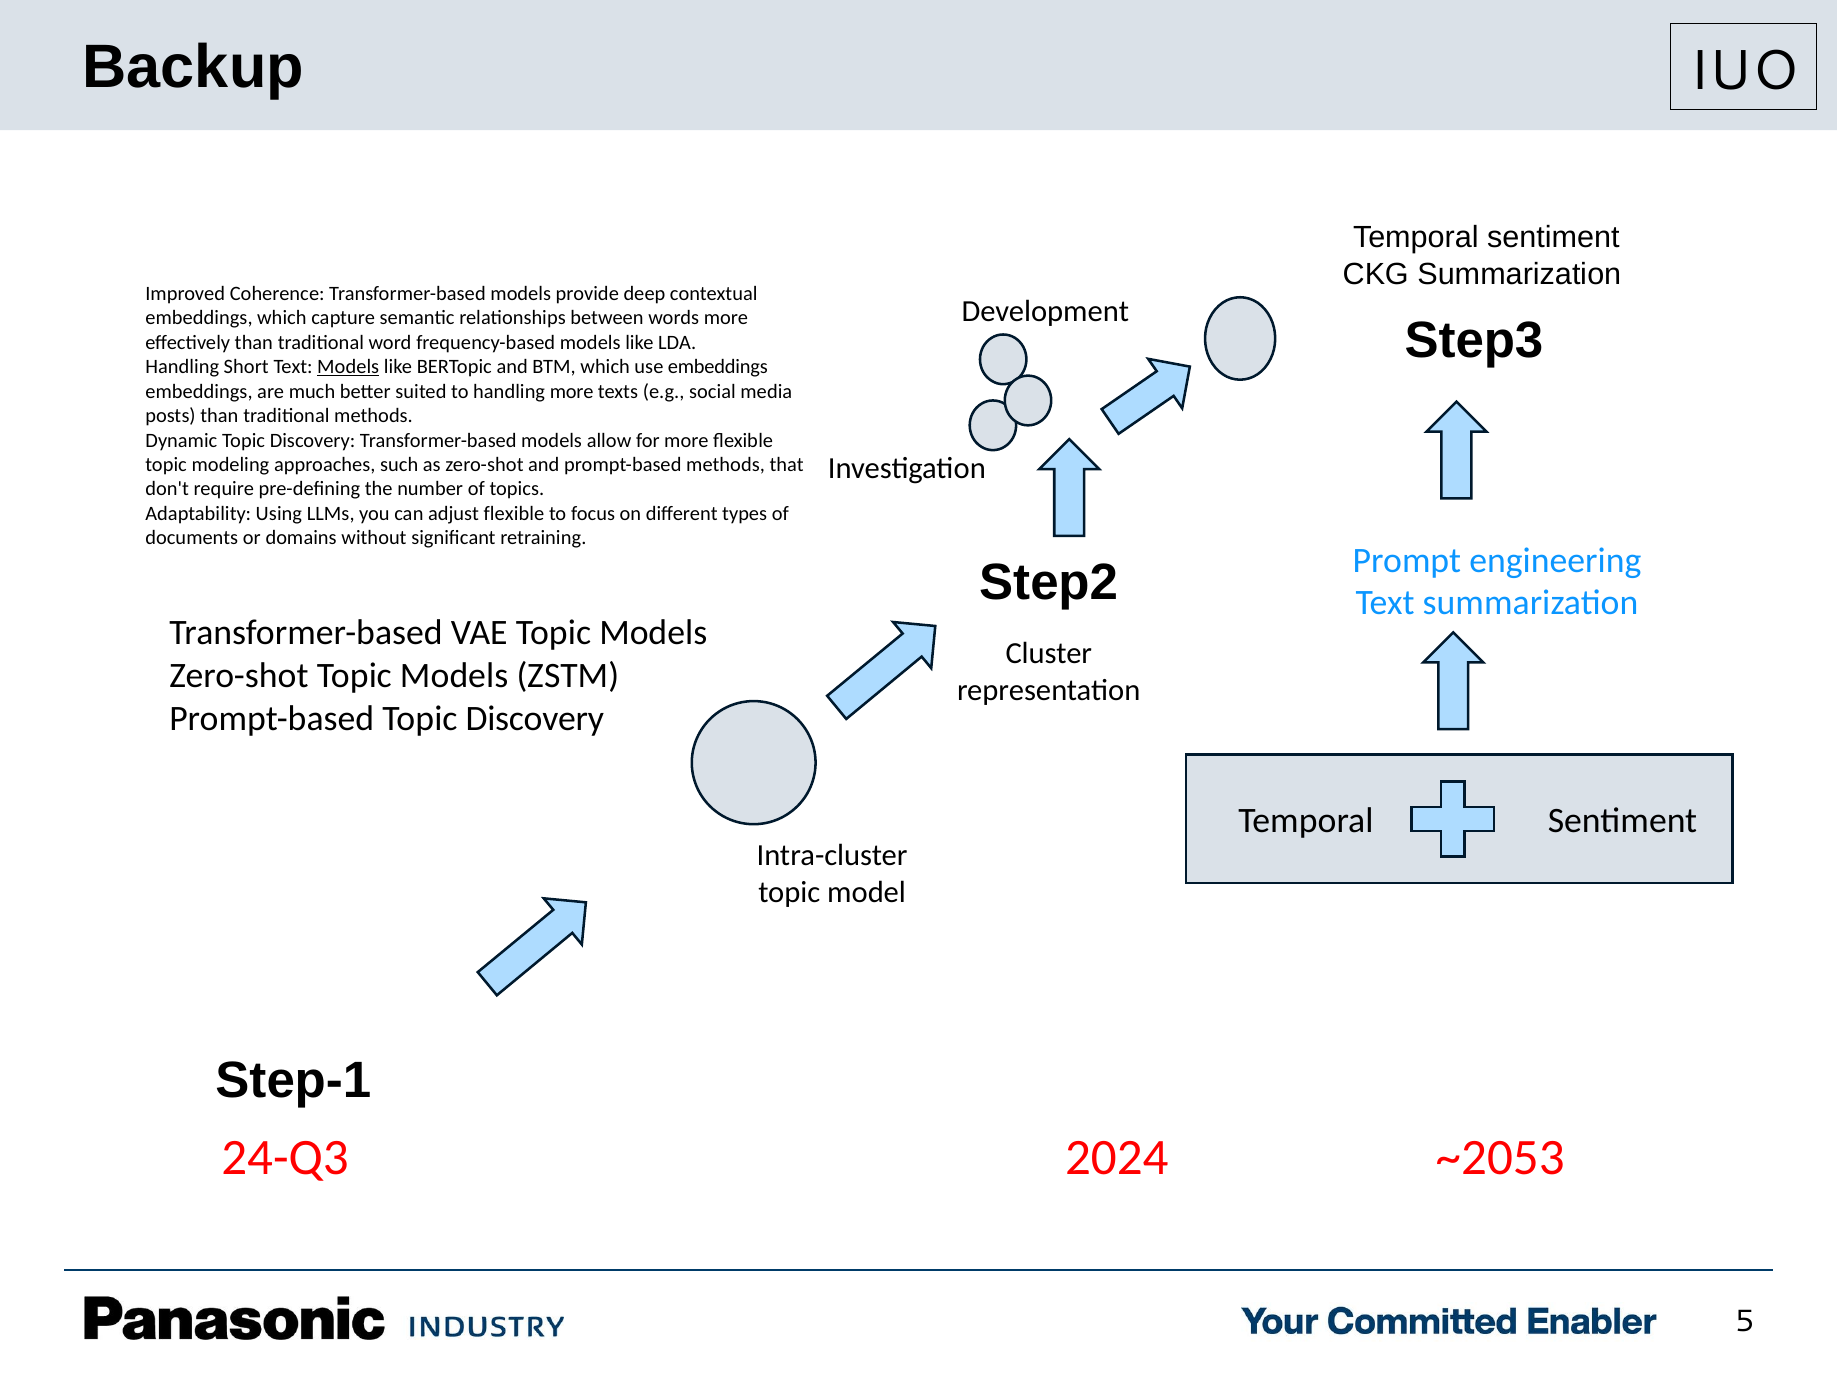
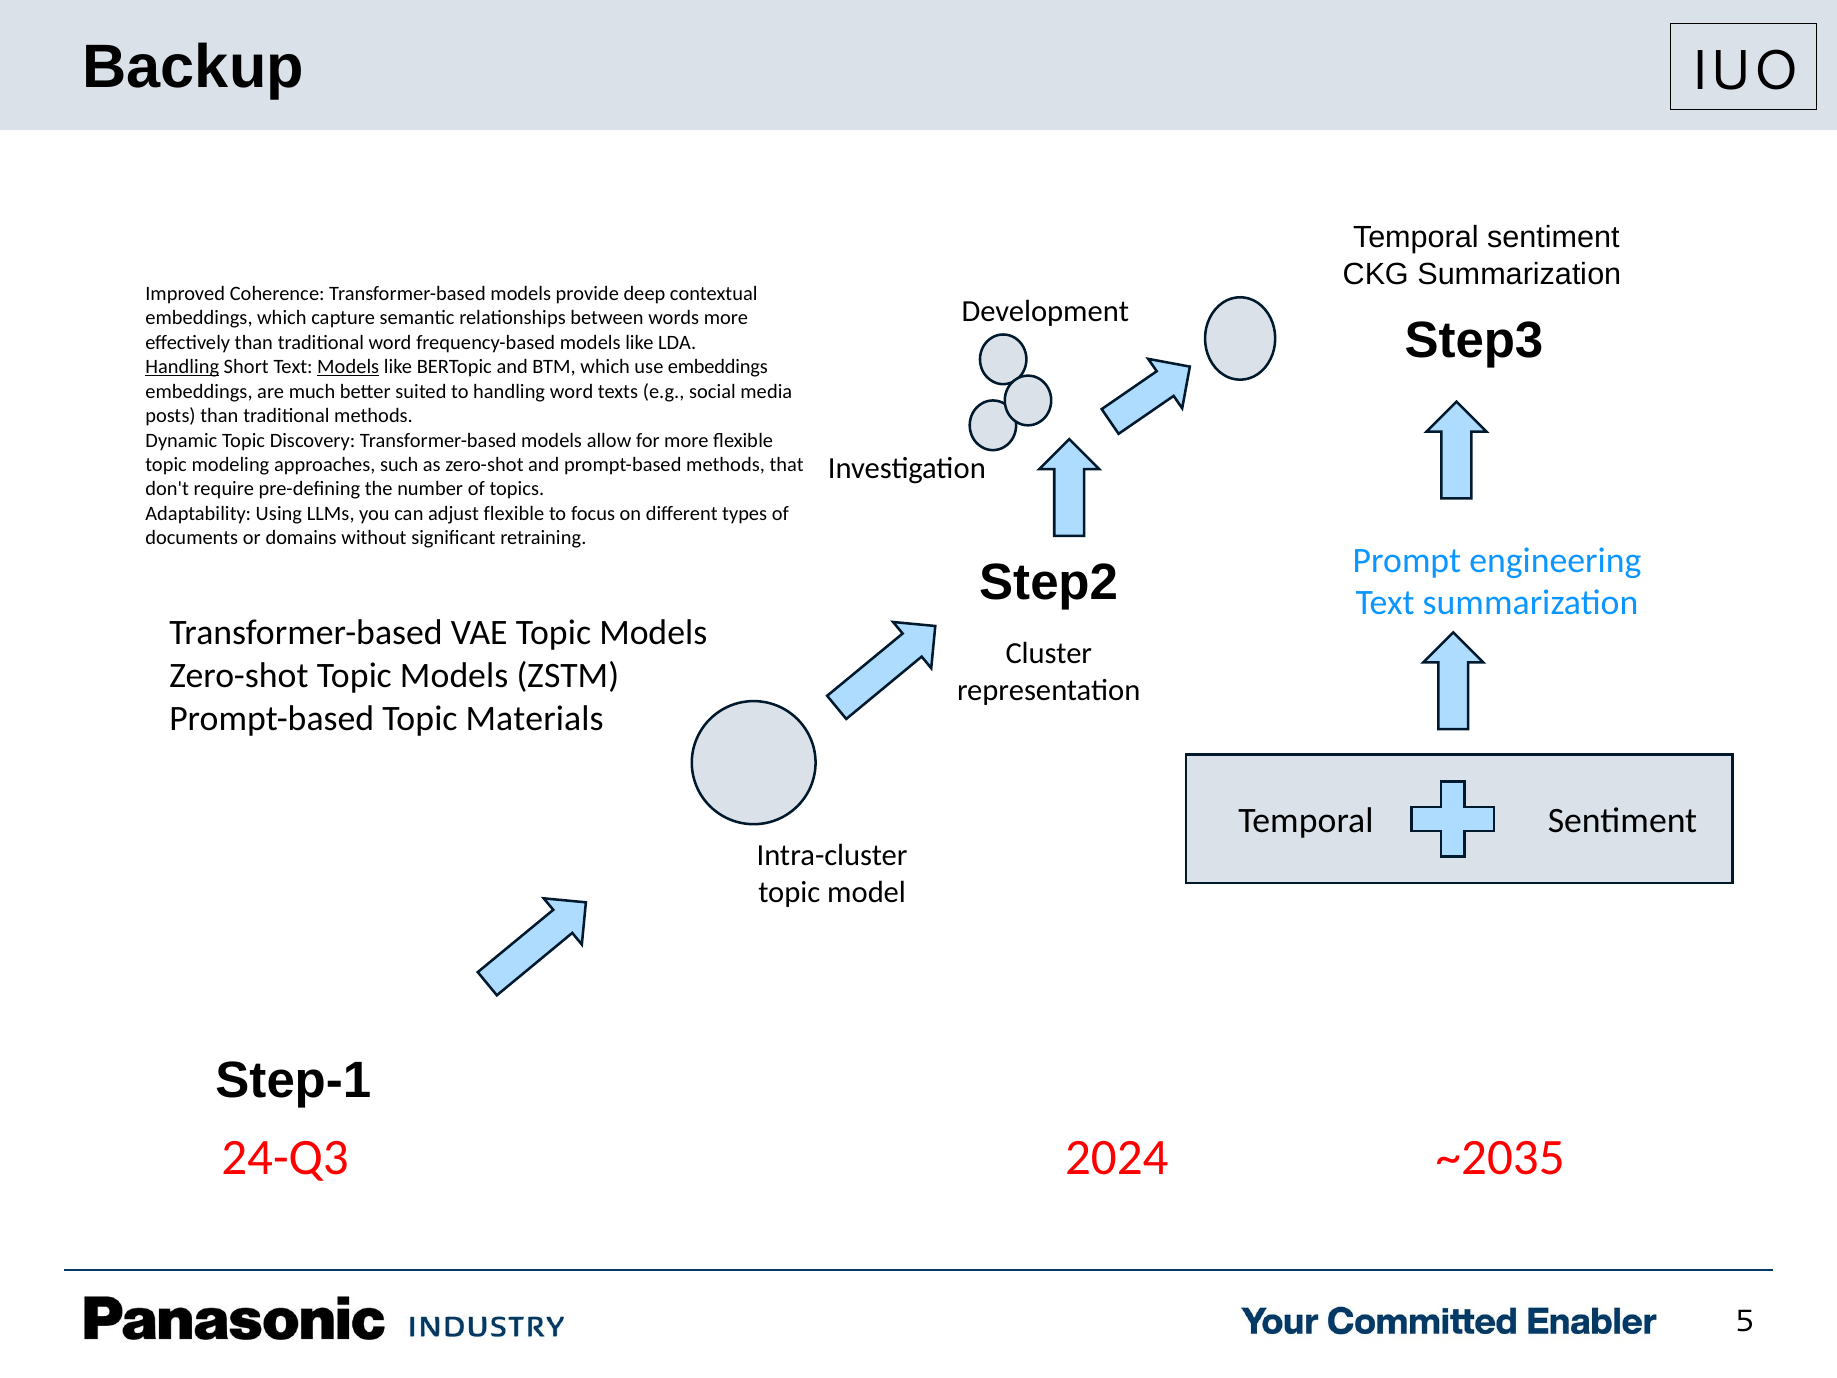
Handling at (182, 367) underline: none -> present
handling more: more -> word
Prompt-based Topic Discovery: Discovery -> Materials
~2053: ~2053 -> ~2035
